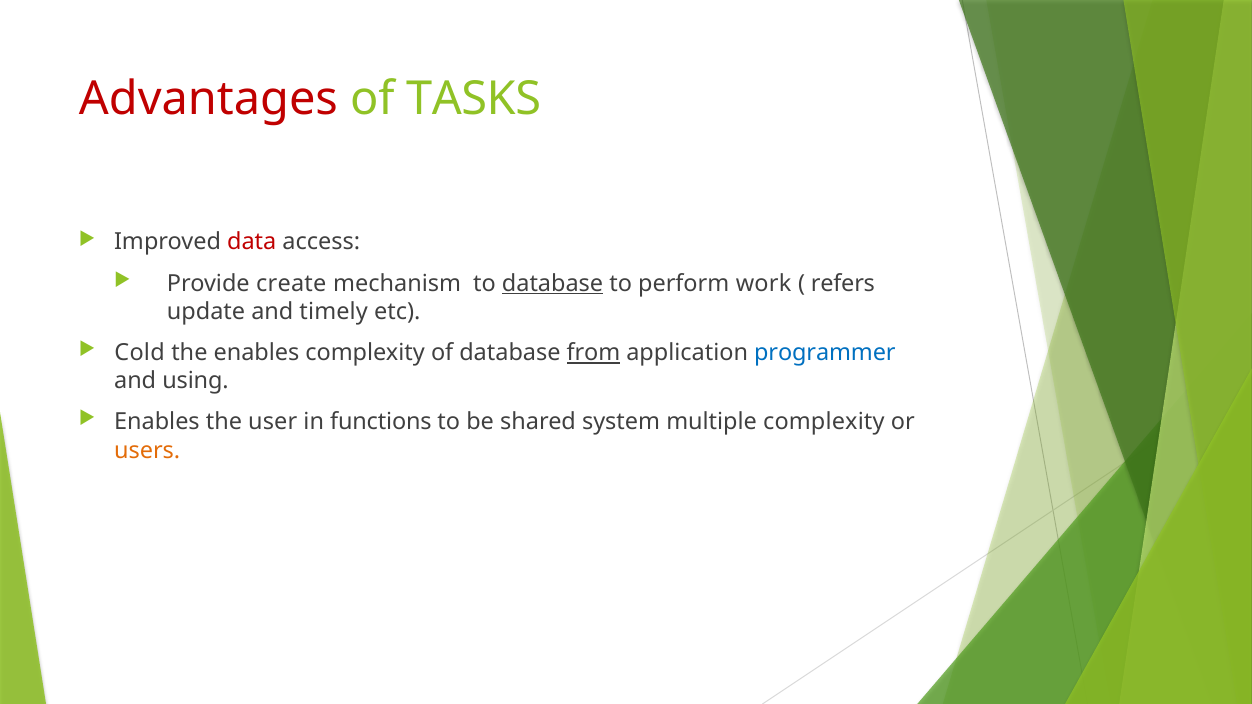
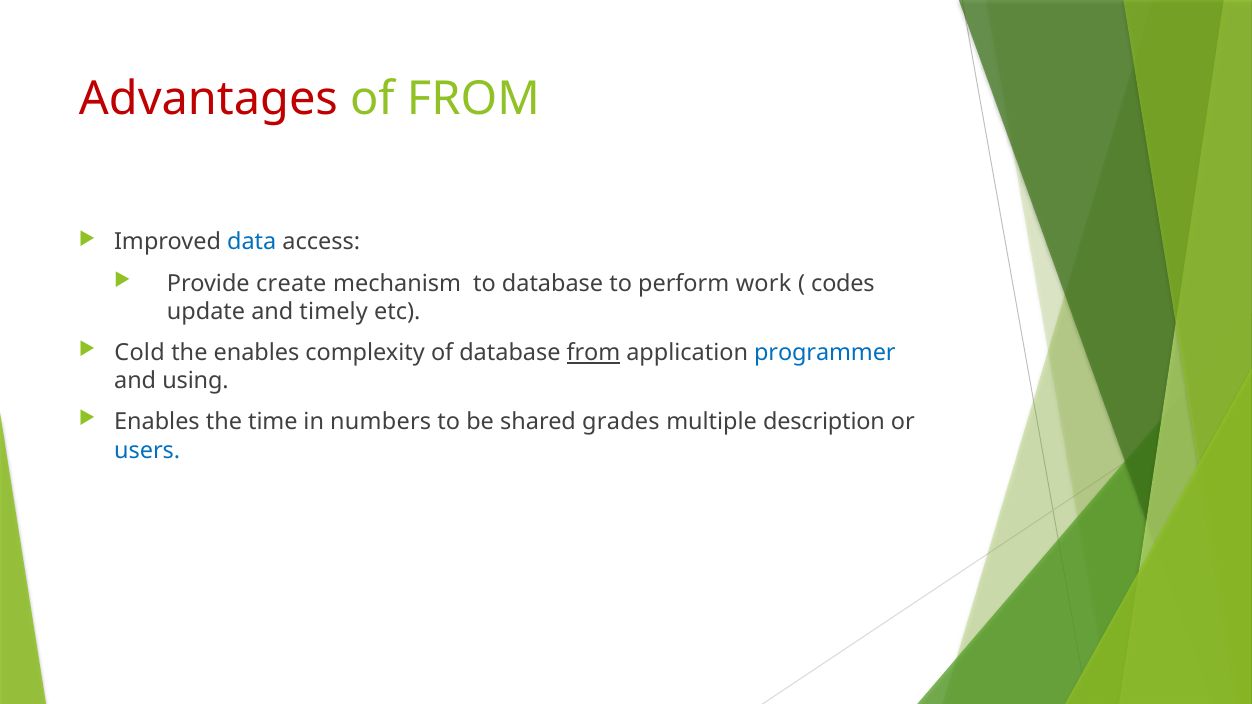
of TASKS: TASKS -> FROM
data colour: red -> blue
database at (553, 284) underline: present -> none
refers: refers -> codes
user: user -> time
functions: functions -> numbers
system: system -> grades
multiple complexity: complexity -> description
users colour: orange -> blue
